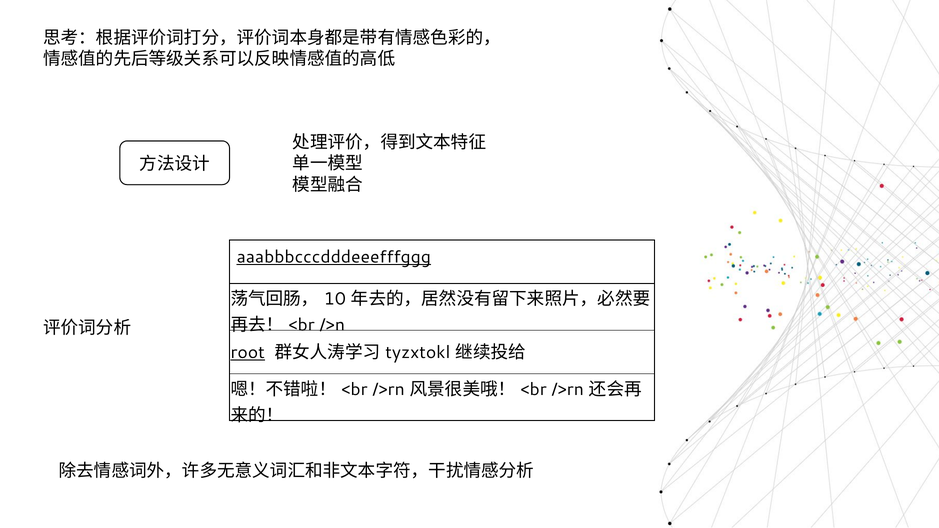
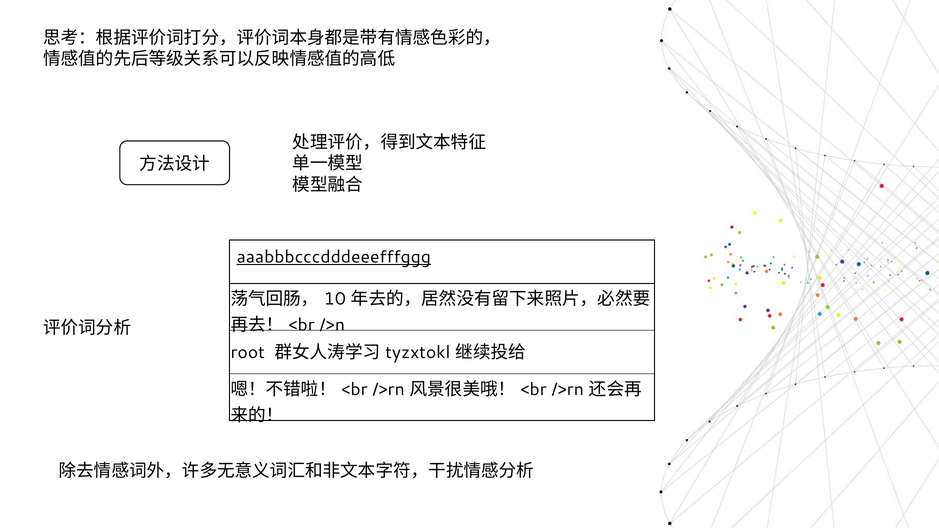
root underline: present -> none
